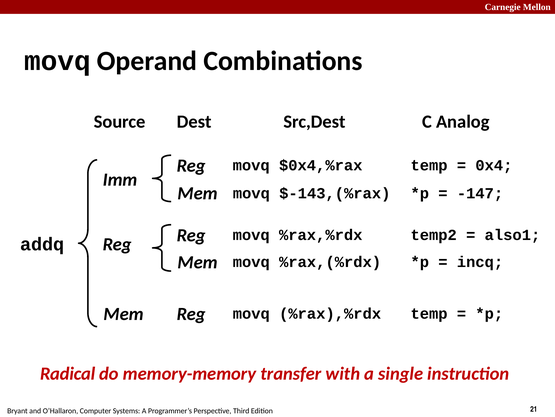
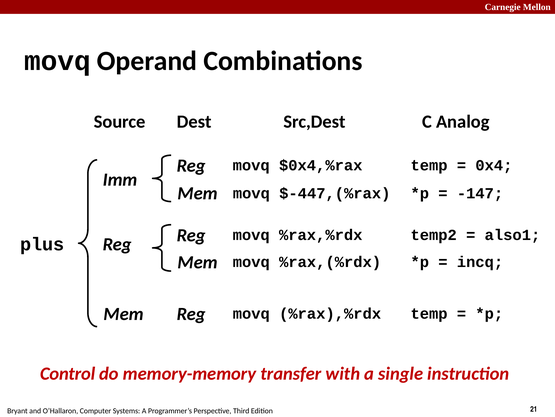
$-143,(%rax: $-143,(%rax -> $-447,(%rax
addq: addq -> plus
Radical: Radical -> Control
